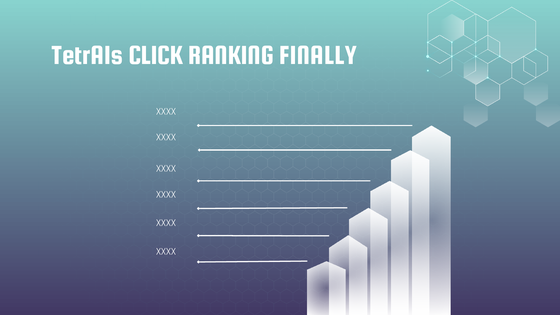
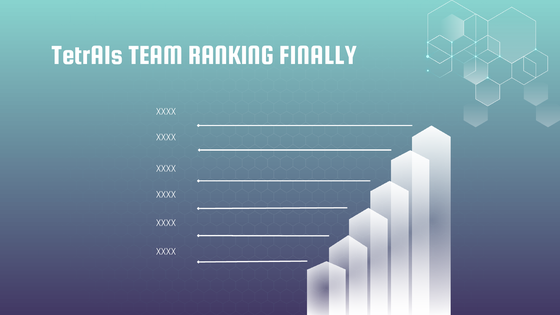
CLICK: CLICK -> TEAM
